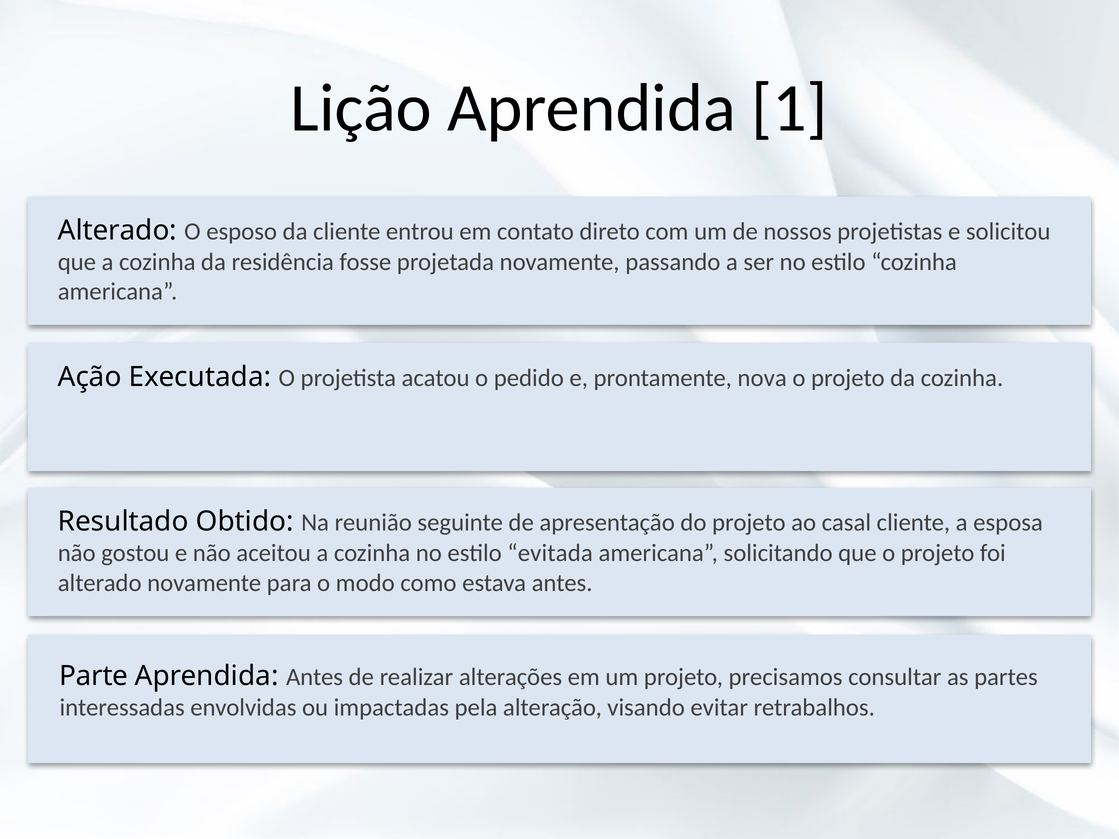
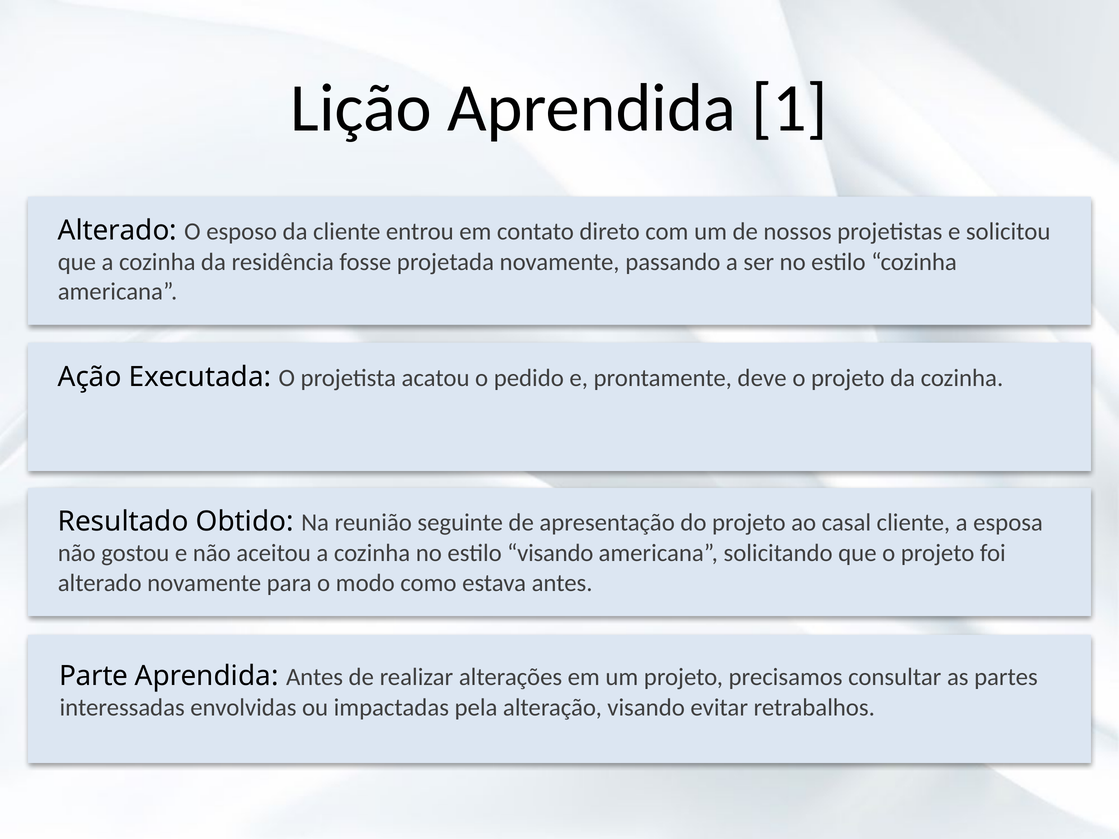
nova: nova -> deve
estilo evitada: evitada -> visando
